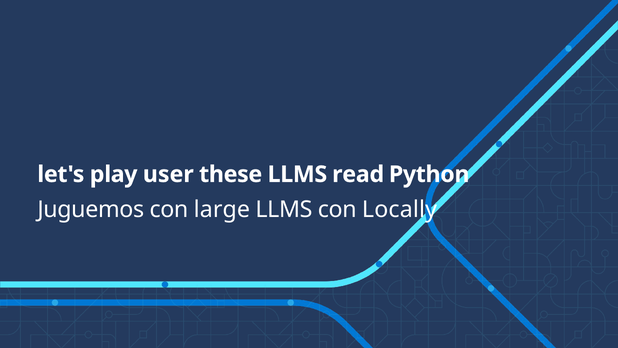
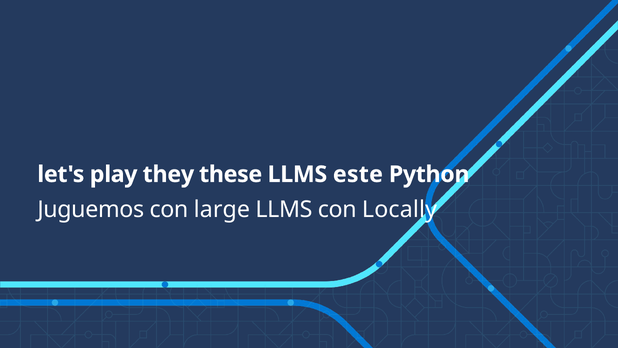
user: user -> they
read: read -> este
